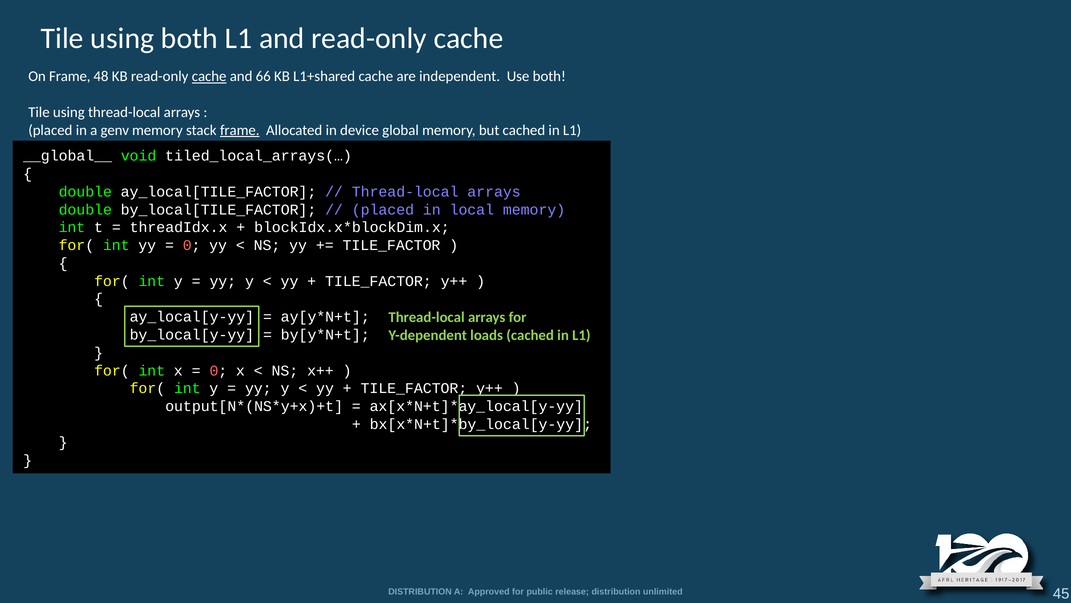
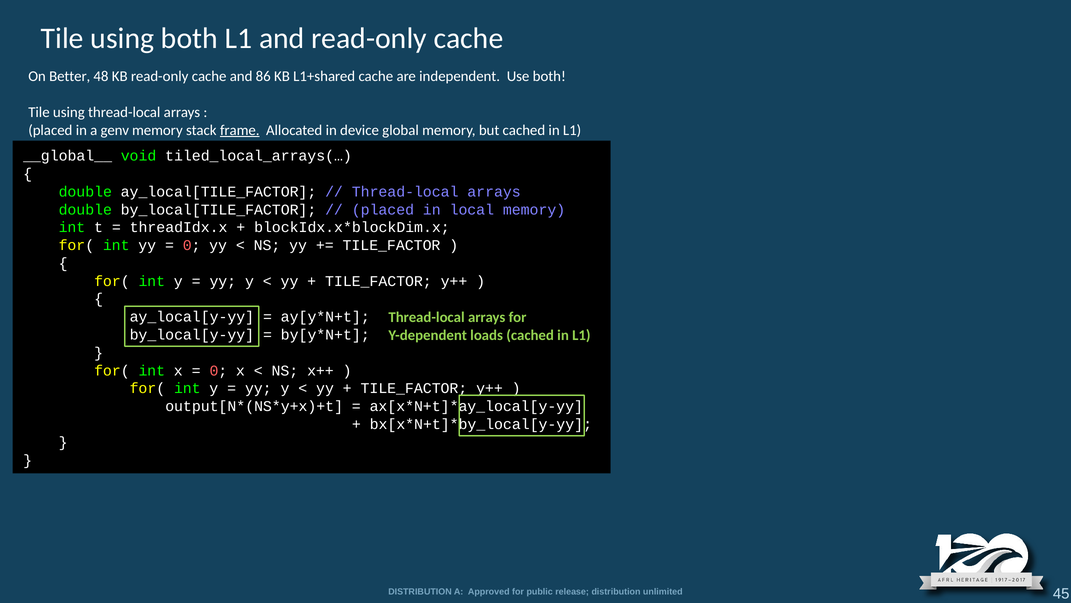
On Frame: Frame -> Better
cache at (209, 76) underline: present -> none
66: 66 -> 86
